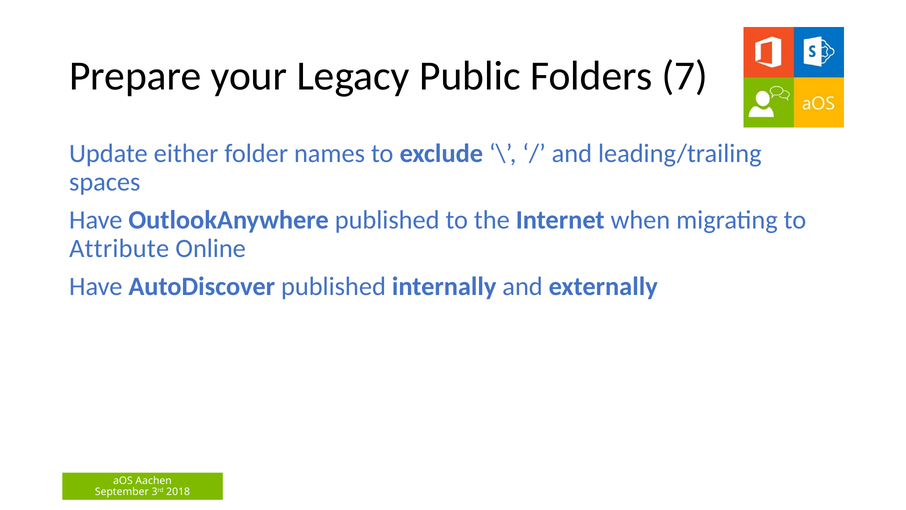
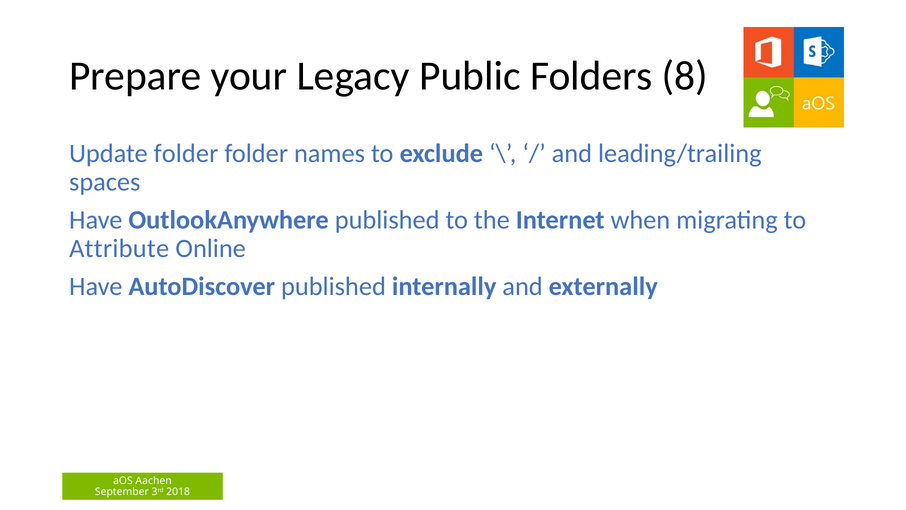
7: 7 -> 8
Update either: either -> folder
